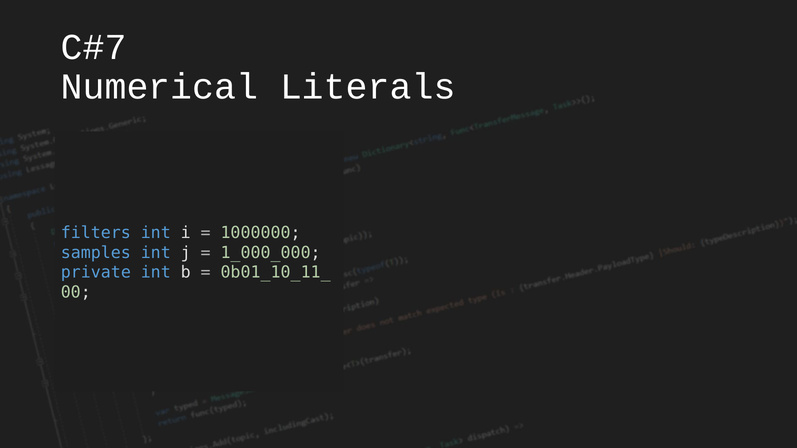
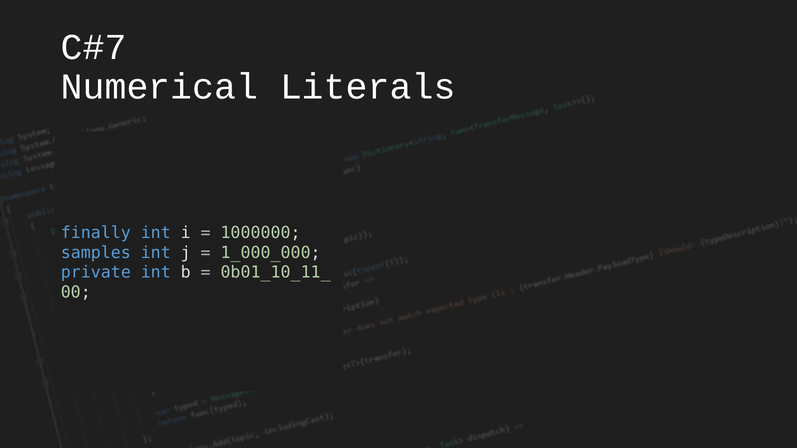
filters: filters -> finally
